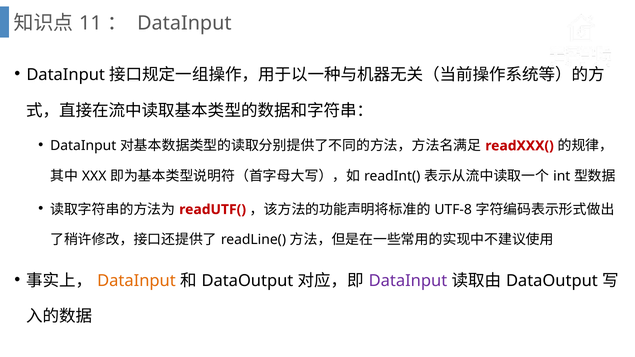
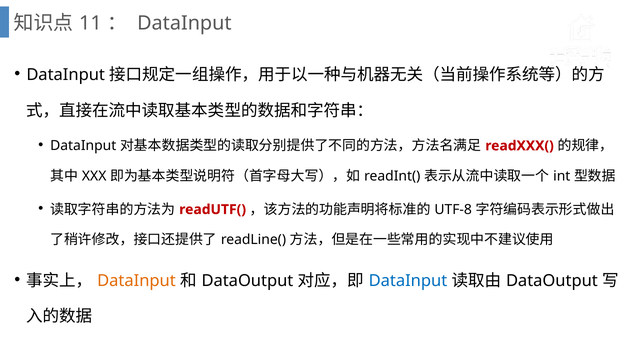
DataInput at (408, 281) colour: purple -> blue
